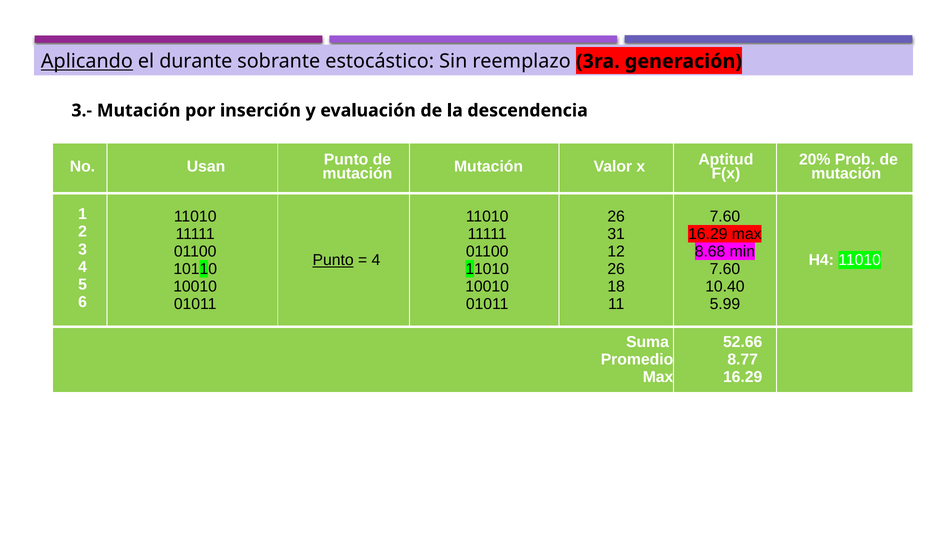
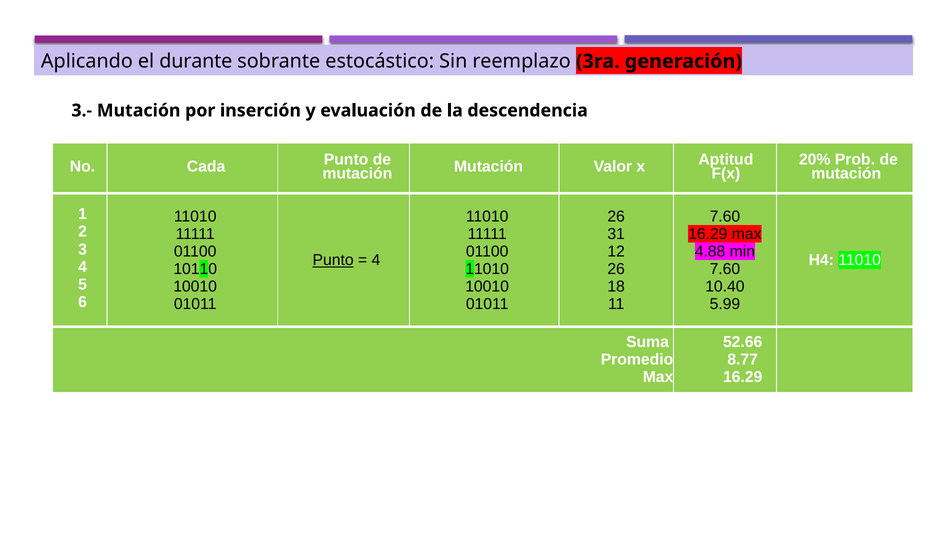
Aplicando underline: present -> none
Usan: Usan -> Cada
8.68: 8.68 -> 4.88
